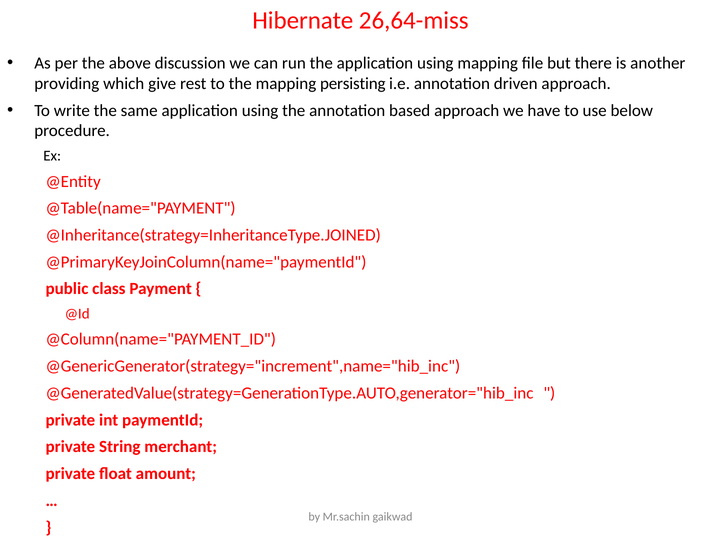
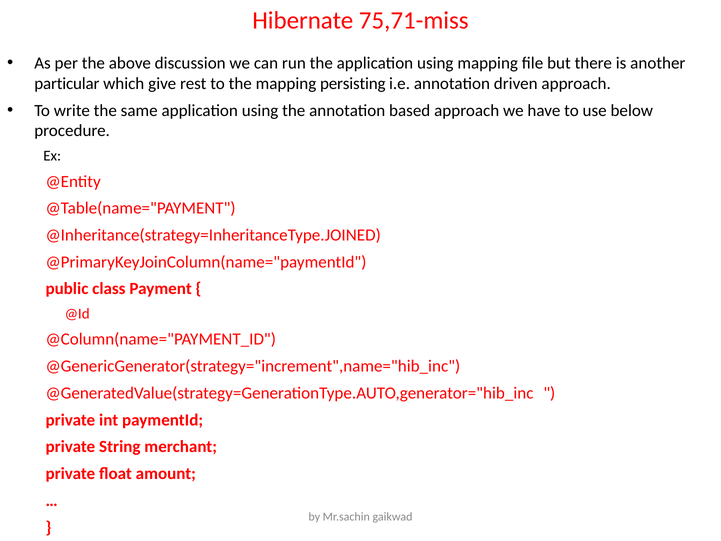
26,64-miss: 26,64-miss -> 75,71-miss
providing: providing -> particular
